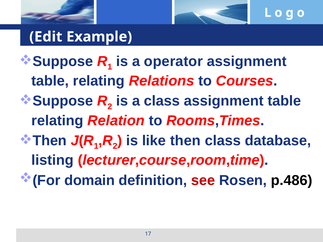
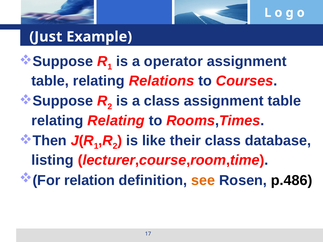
Edit: Edit -> Just
relating Relation: Relation -> Relating
then: then -> their
domain: domain -> relation
see colour: red -> orange
